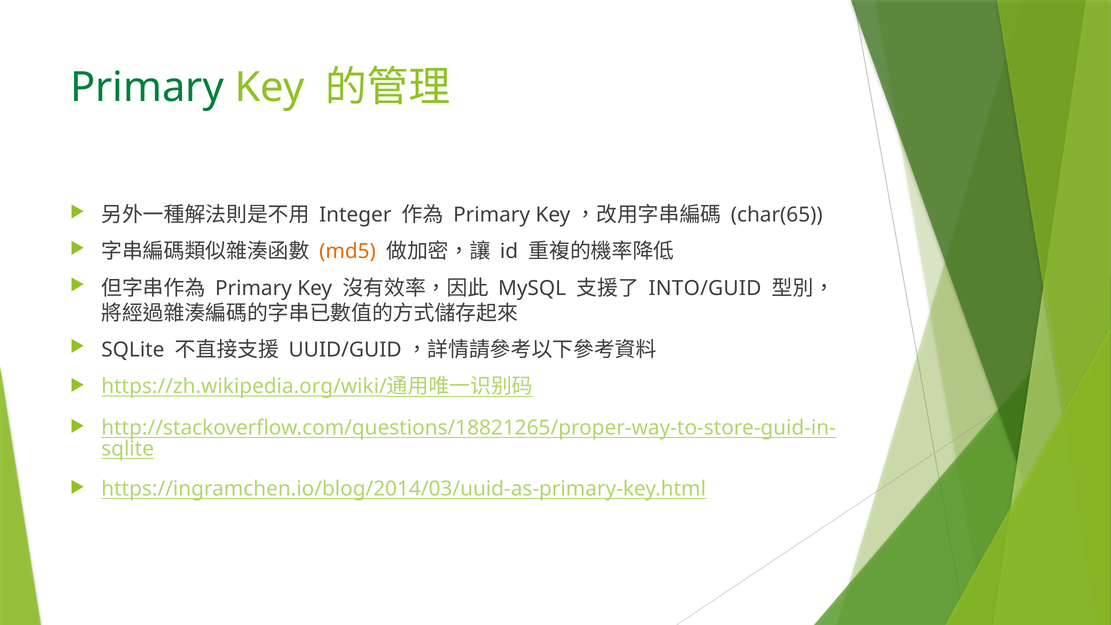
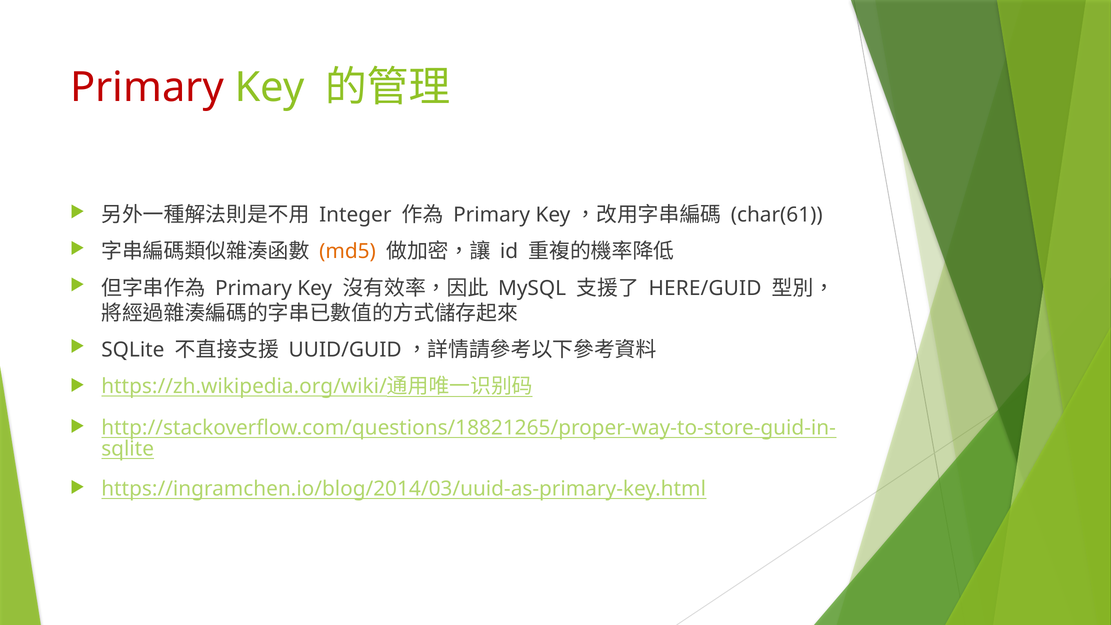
Primary at (147, 88) colour: green -> red
char(65: char(65 -> char(61
INTO/GUID: INTO/GUID -> HERE/GUID
